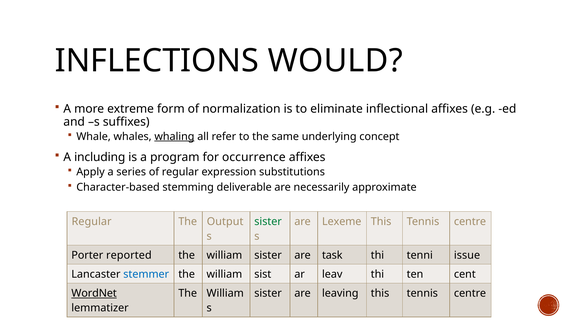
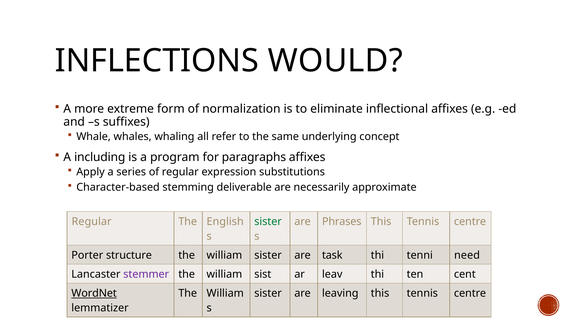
whaling underline: present -> none
occurrence: occurrence -> paragraphs
Output: Output -> English
Lexeme: Lexeme -> Phrases
reported: reported -> structure
issue: issue -> need
stemmer colour: blue -> purple
